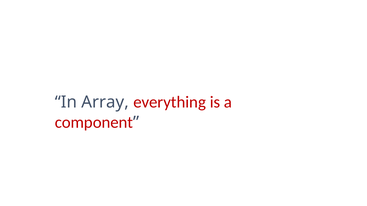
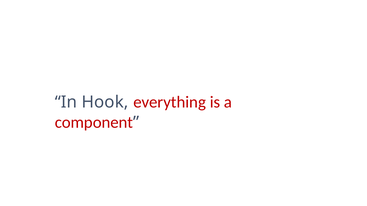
Array: Array -> Hook
